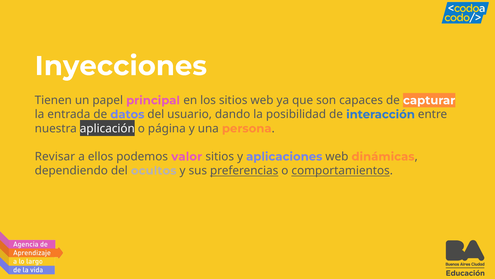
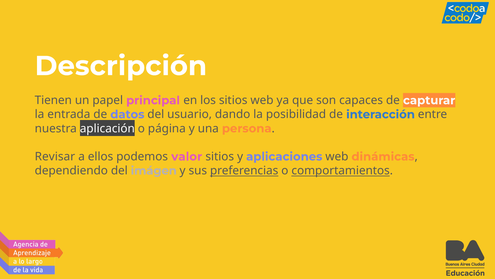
Inyecciones: Inyecciones -> Descripción
ocultos: ocultos -> imágen
